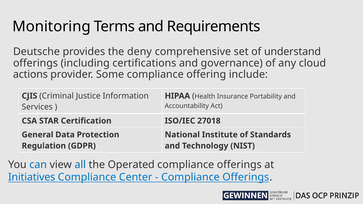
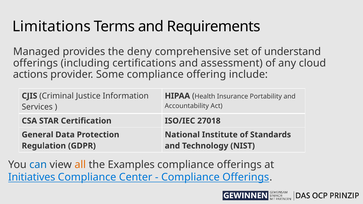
Monitoring: Monitoring -> Limitations
Deutsche: Deutsche -> Managed
governance: governance -> assessment
all colour: blue -> orange
Operated: Operated -> Examples
